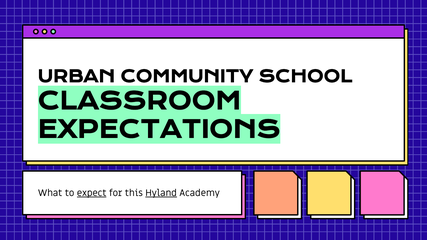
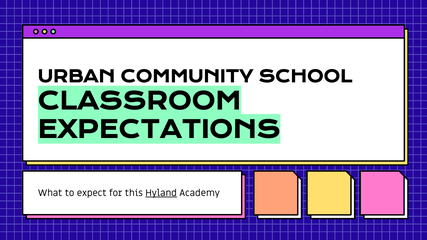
expect underline: present -> none
